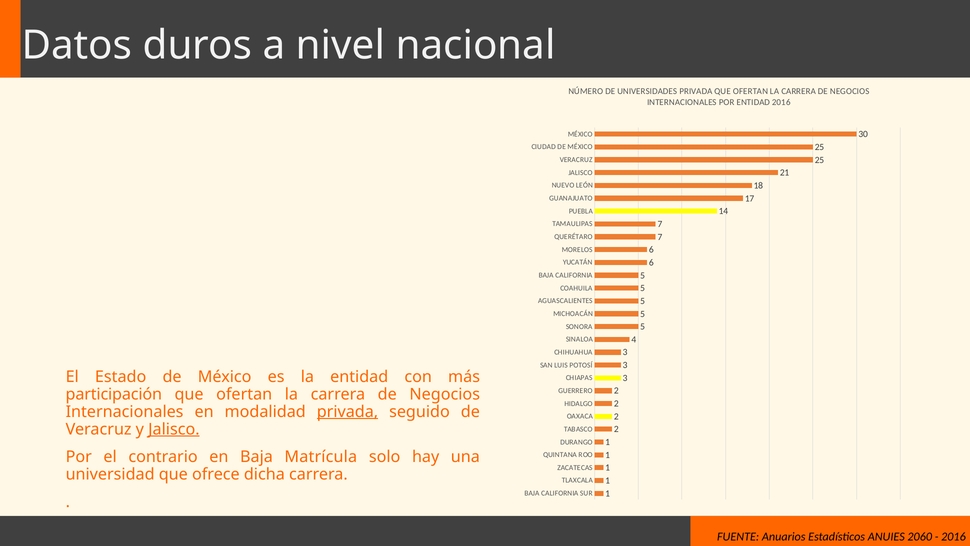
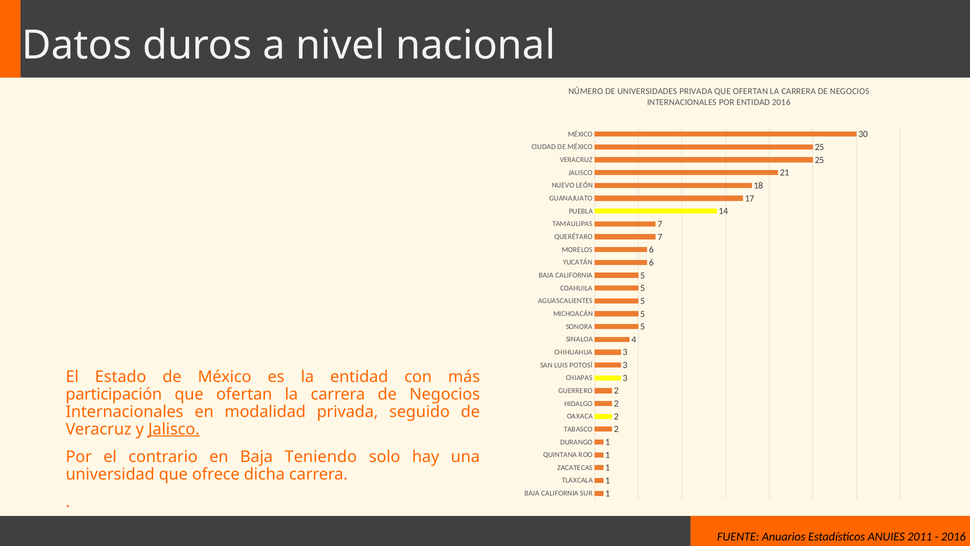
privada at (347, 411) underline: present -> none
Matrícula: Matrícula -> Teniendo
2060: 2060 -> 2011
